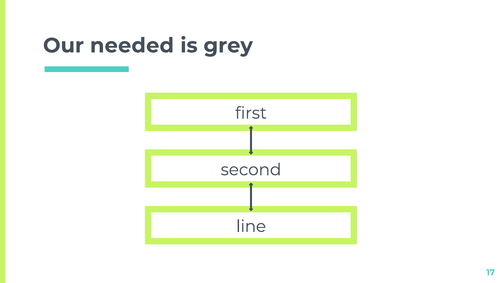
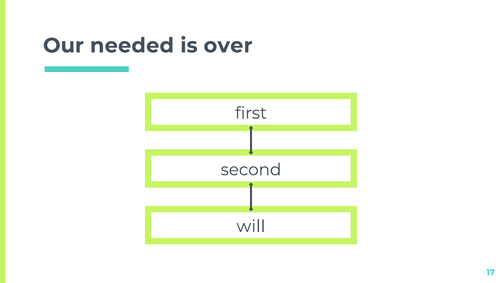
grey: grey -> over
line: line -> will
